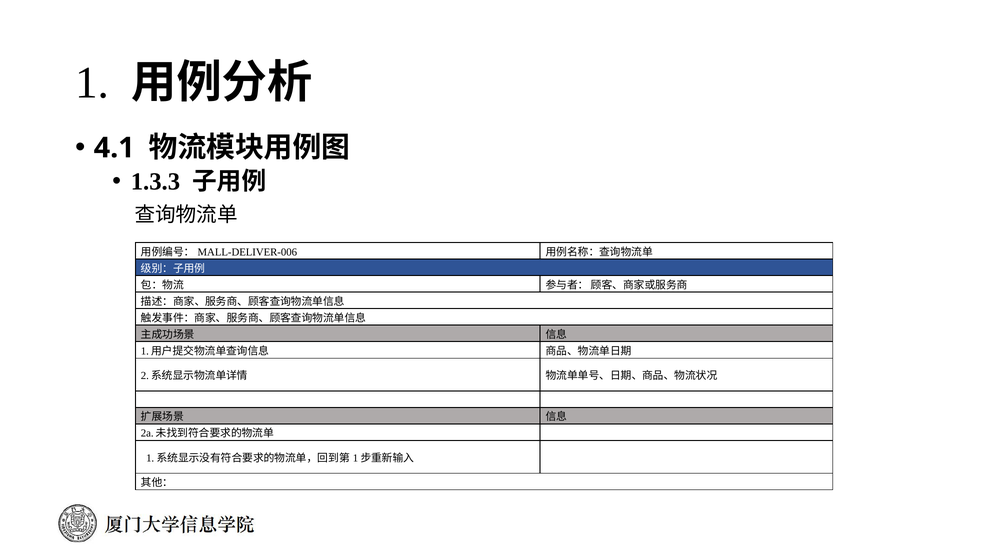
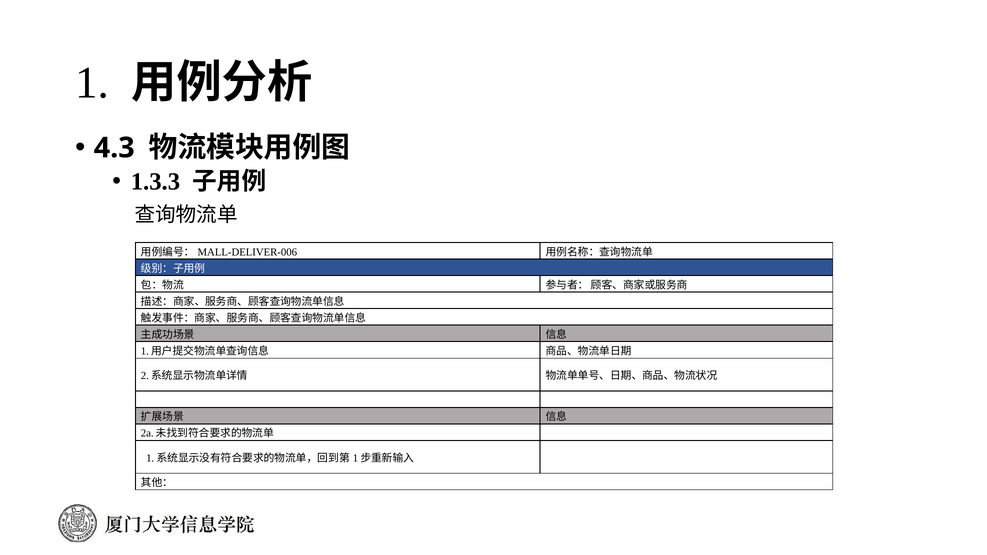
4.1: 4.1 -> 4.3
